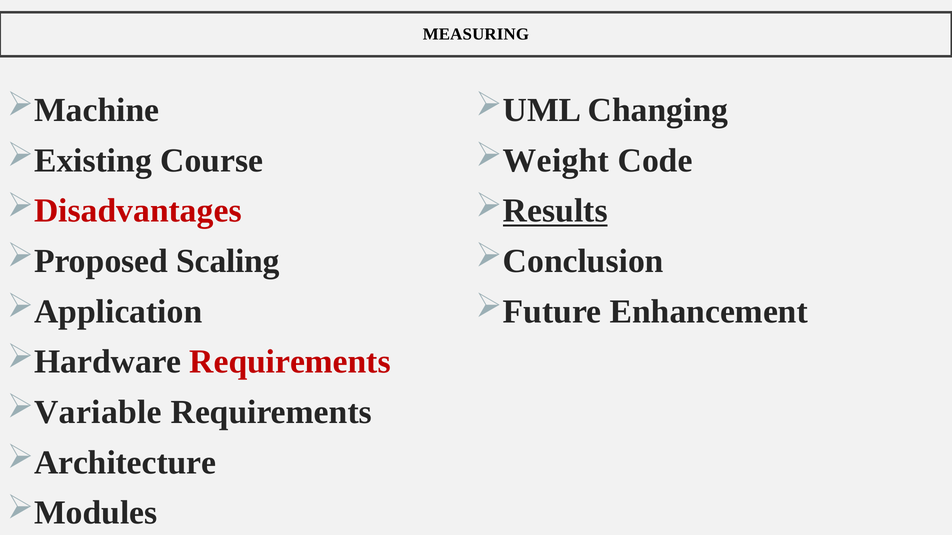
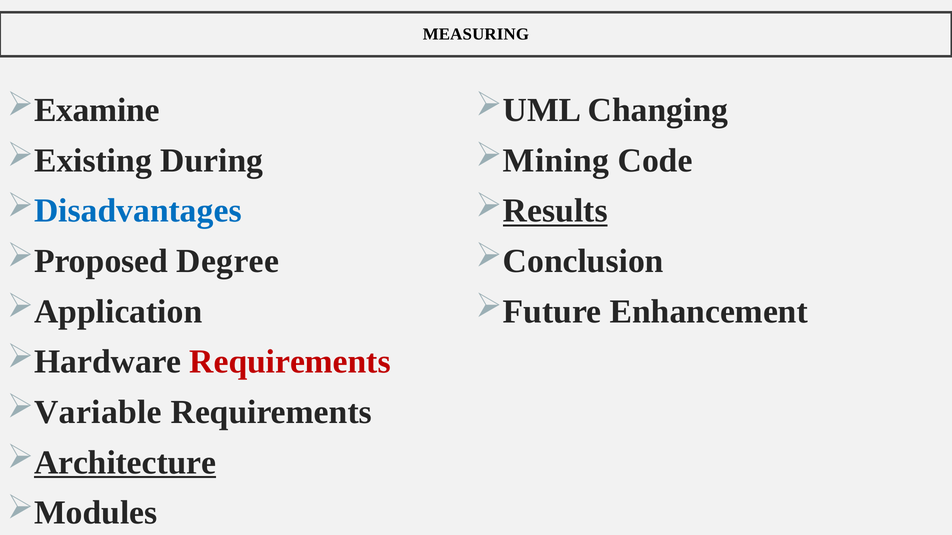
Machine: Machine -> Examine
Course: Course -> During
Weight: Weight -> Mining
Disadvantages colour: red -> blue
Scaling: Scaling -> Degree
Architecture underline: none -> present
